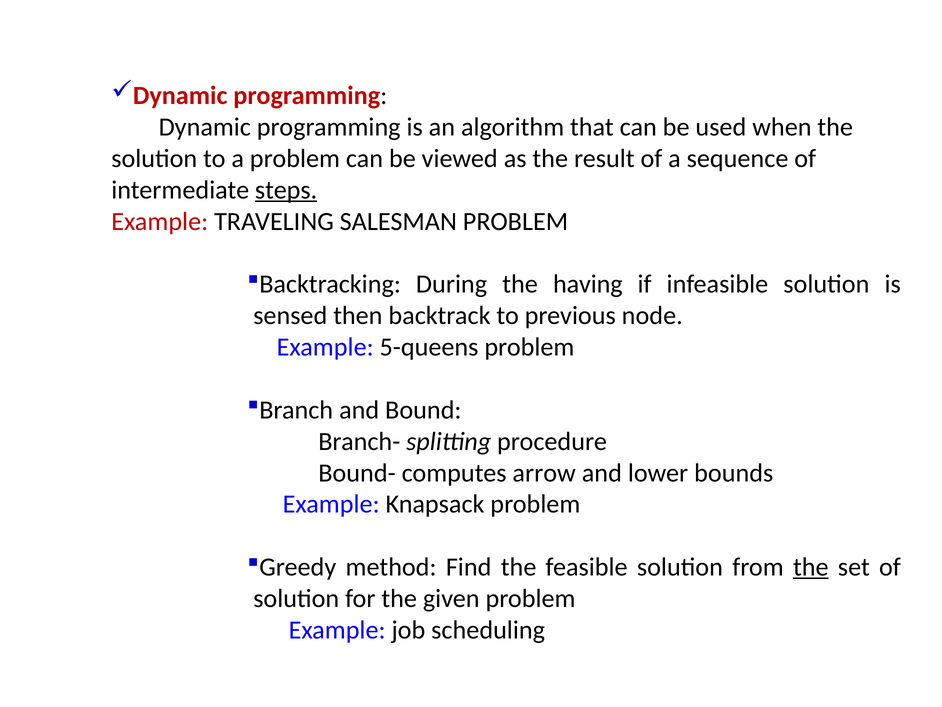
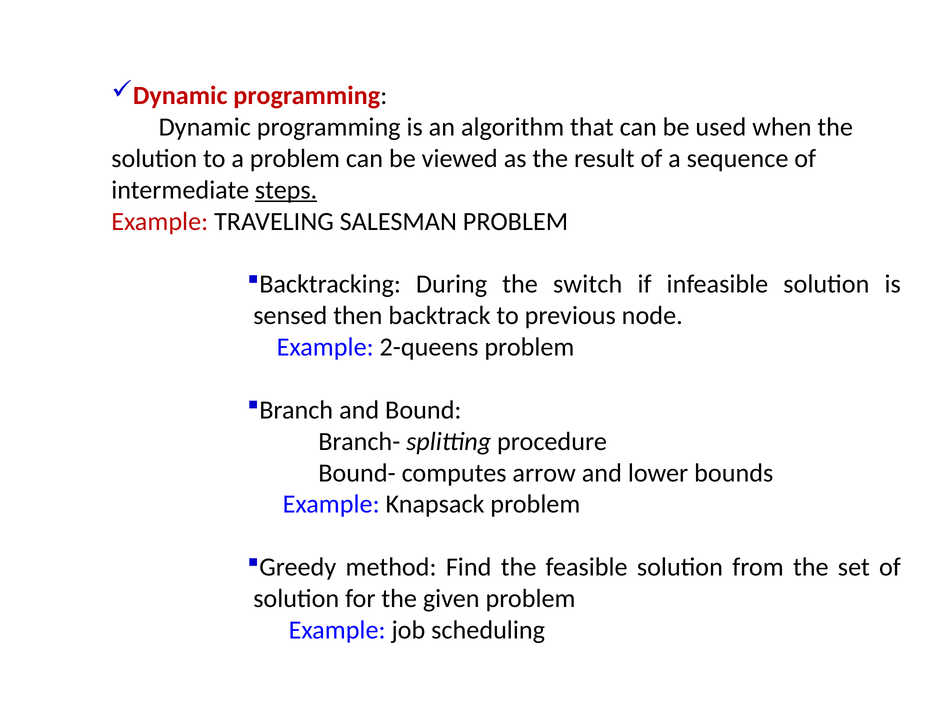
having: having -> switch
5-queens: 5-queens -> 2-queens
the at (811, 567) underline: present -> none
